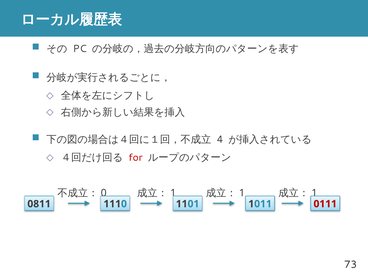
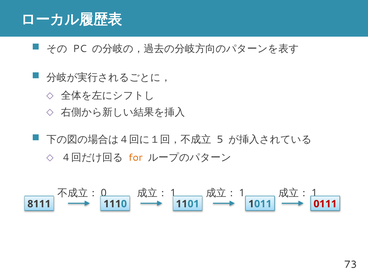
4: 4 -> 5
for colour: red -> orange
0811: 0811 -> 8111
